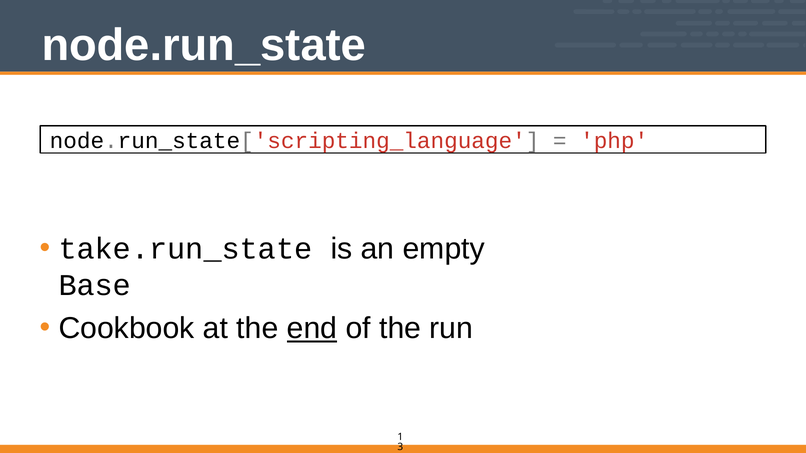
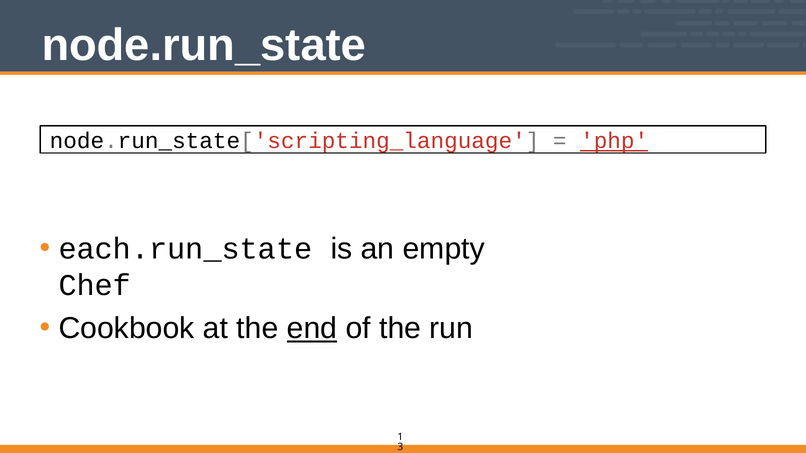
php underline: none -> present
take.run_state: take.run_state -> each.run_state
Base: Base -> Chef
